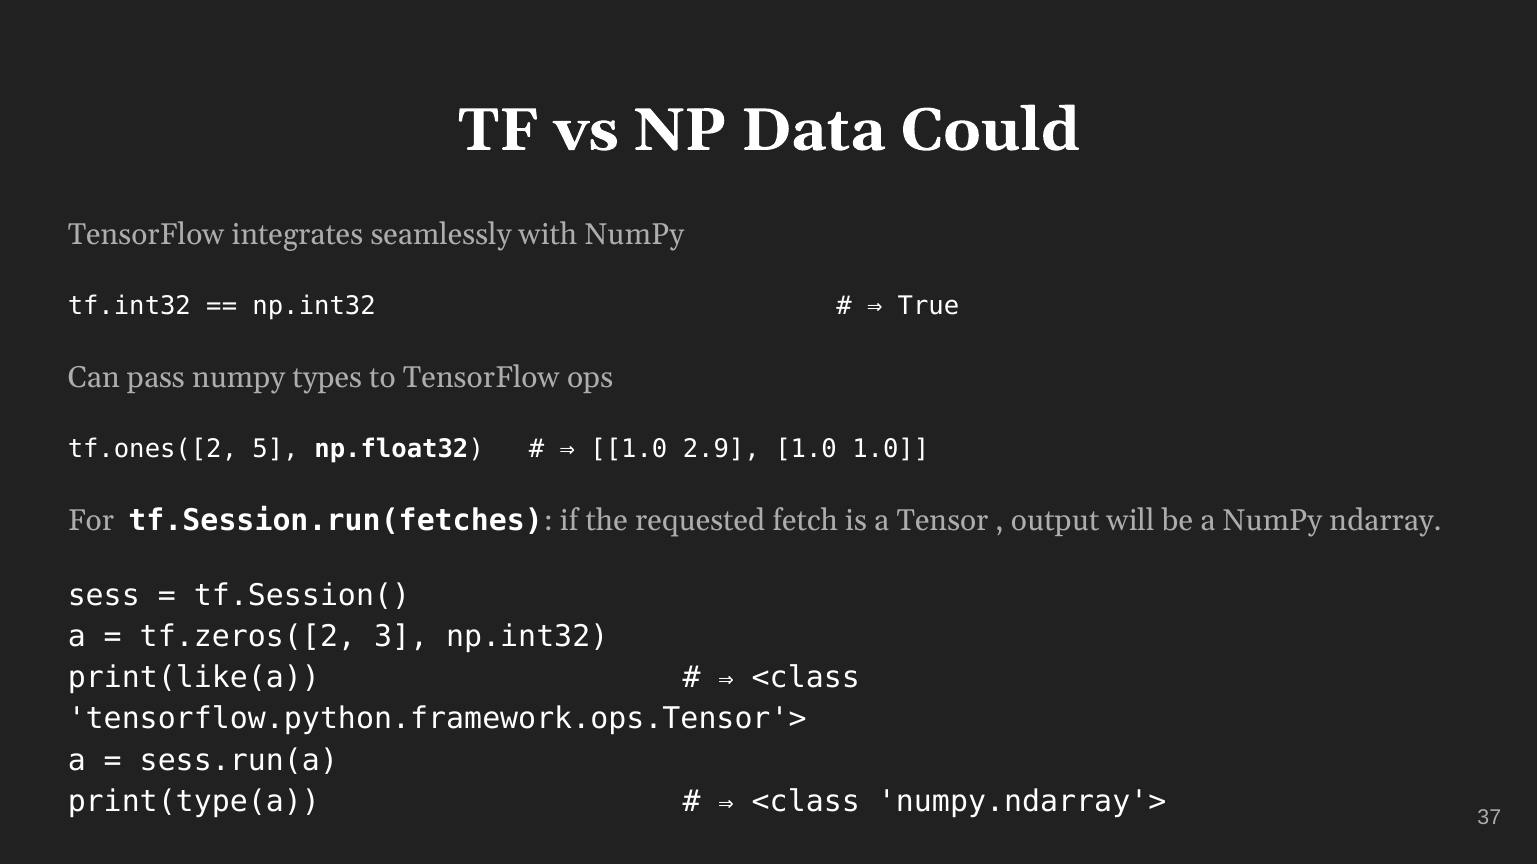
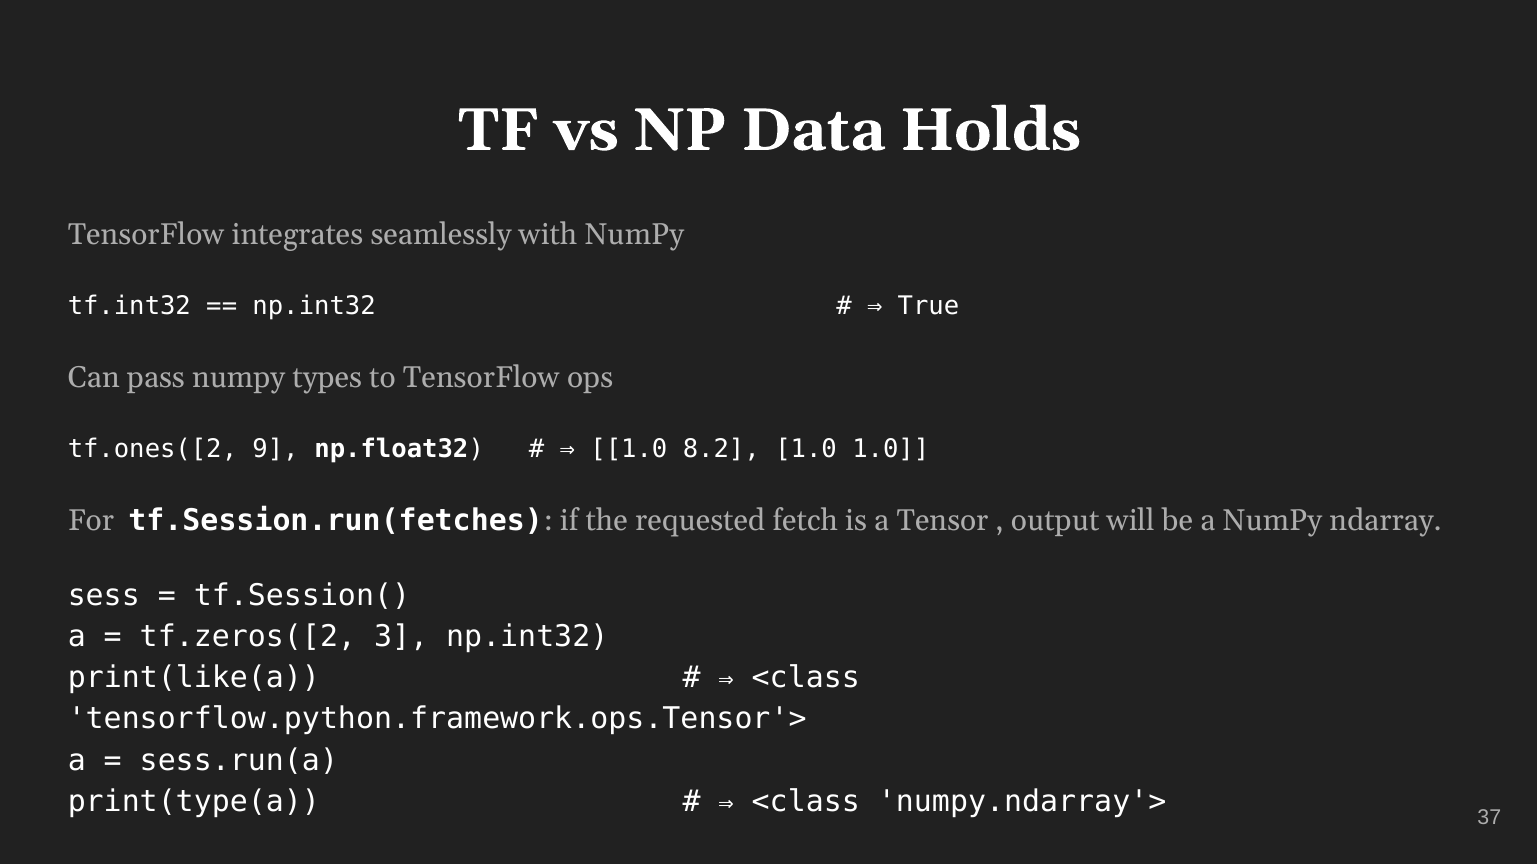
Could: Could -> Holds
5: 5 -> 9
2.9: 2.9 -> 8.2
